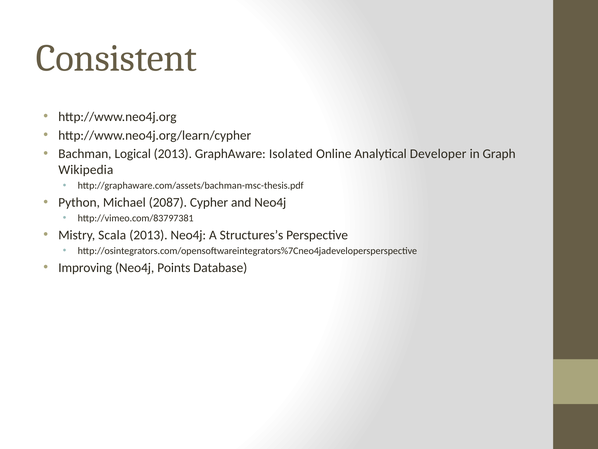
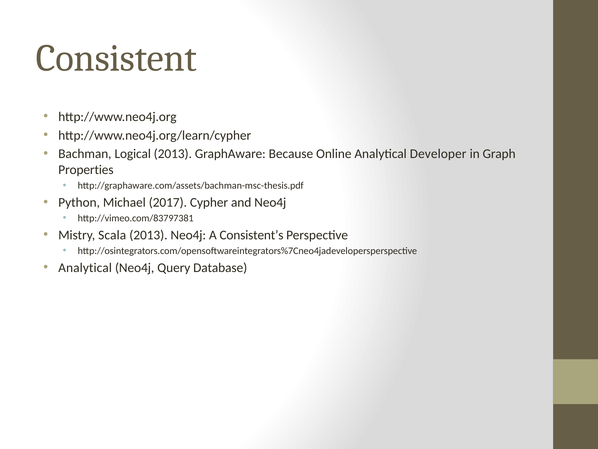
Isolated: Isolated -> Because
Wikipedia: Wikipedia -> Properties
2087: 2087 -> 2017
Structures’s: Structures’s -> Consistent’s
Improving at (85, 267): Improving -> Analytical
Points: Points -> Query
